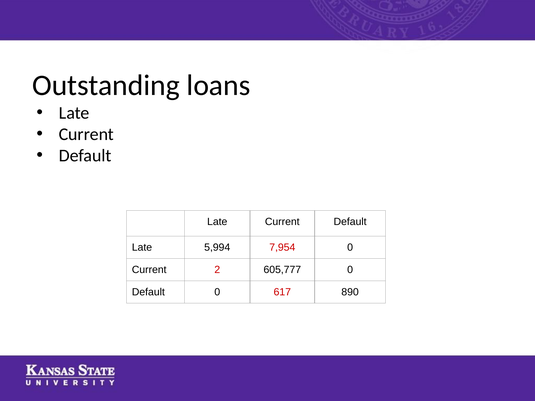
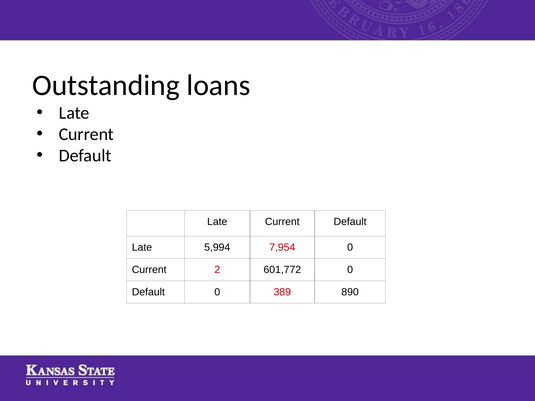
605,777: 605,777 -> 601,772
617: 617 -> 389
